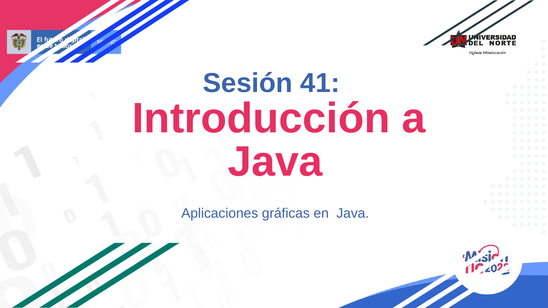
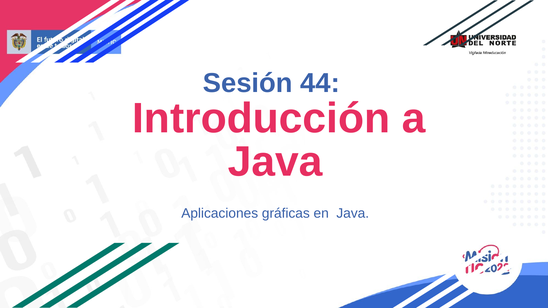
41: 41 -> 44
